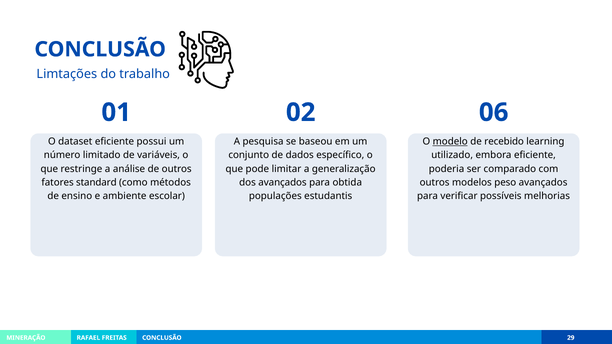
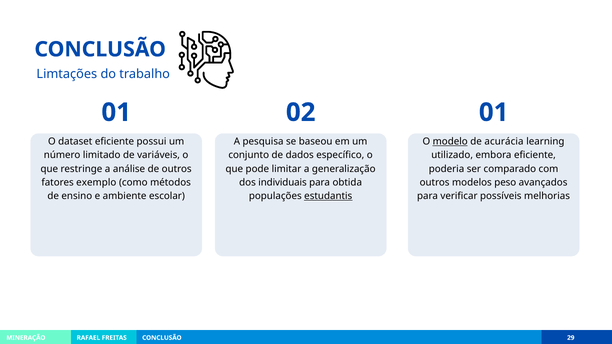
02 06: 06 -> 01
recebido: recebido -> acurácia
standard: standard -> exemplo
dos avançados: avançados -> individuais
estudantis underline: none -> present
